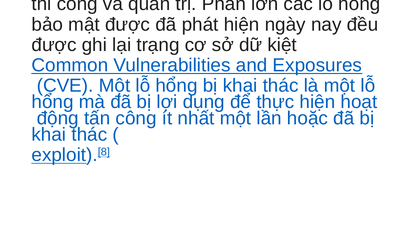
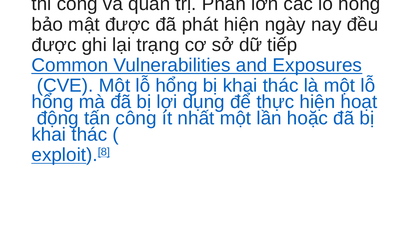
kiệt: kiệt -> tiếp
